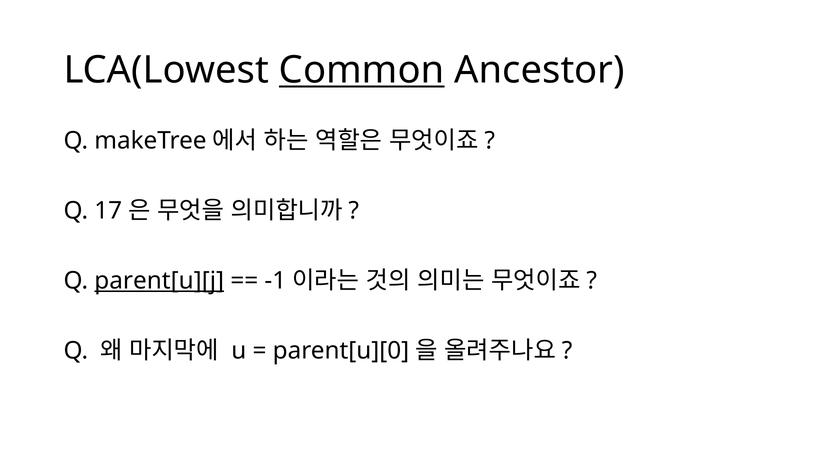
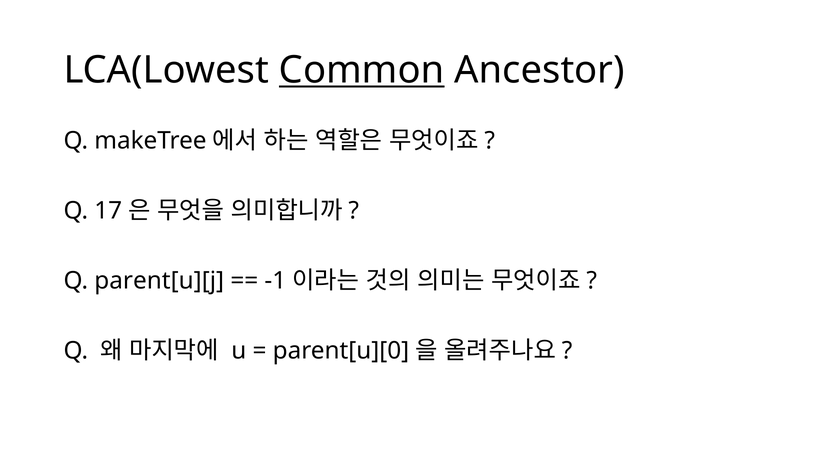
parent[u][j underline: present -> none
